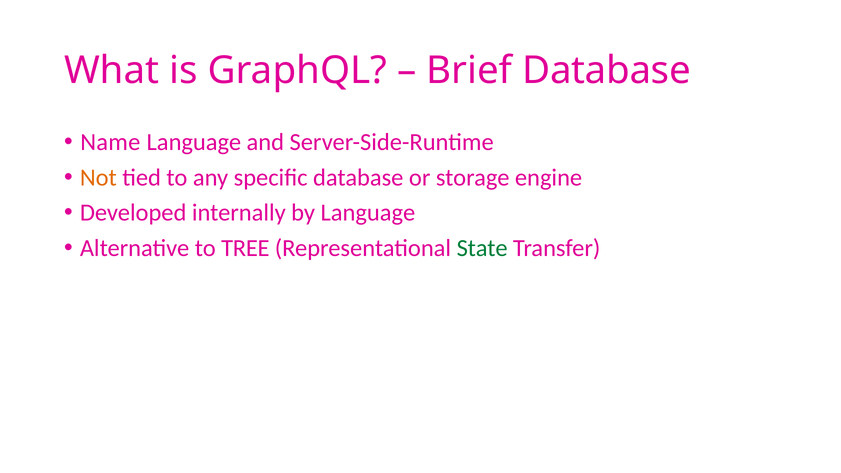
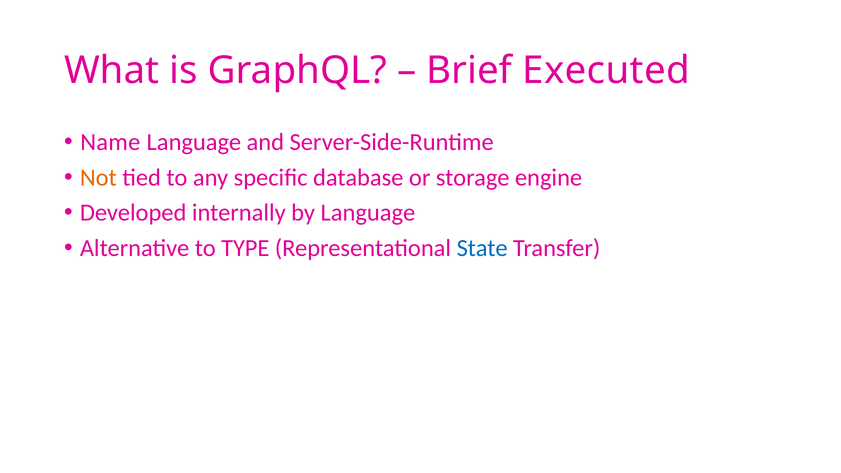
Brief Database: Database -> Executed
TREE: TREE -> TYPE
State colour: green -> blue
